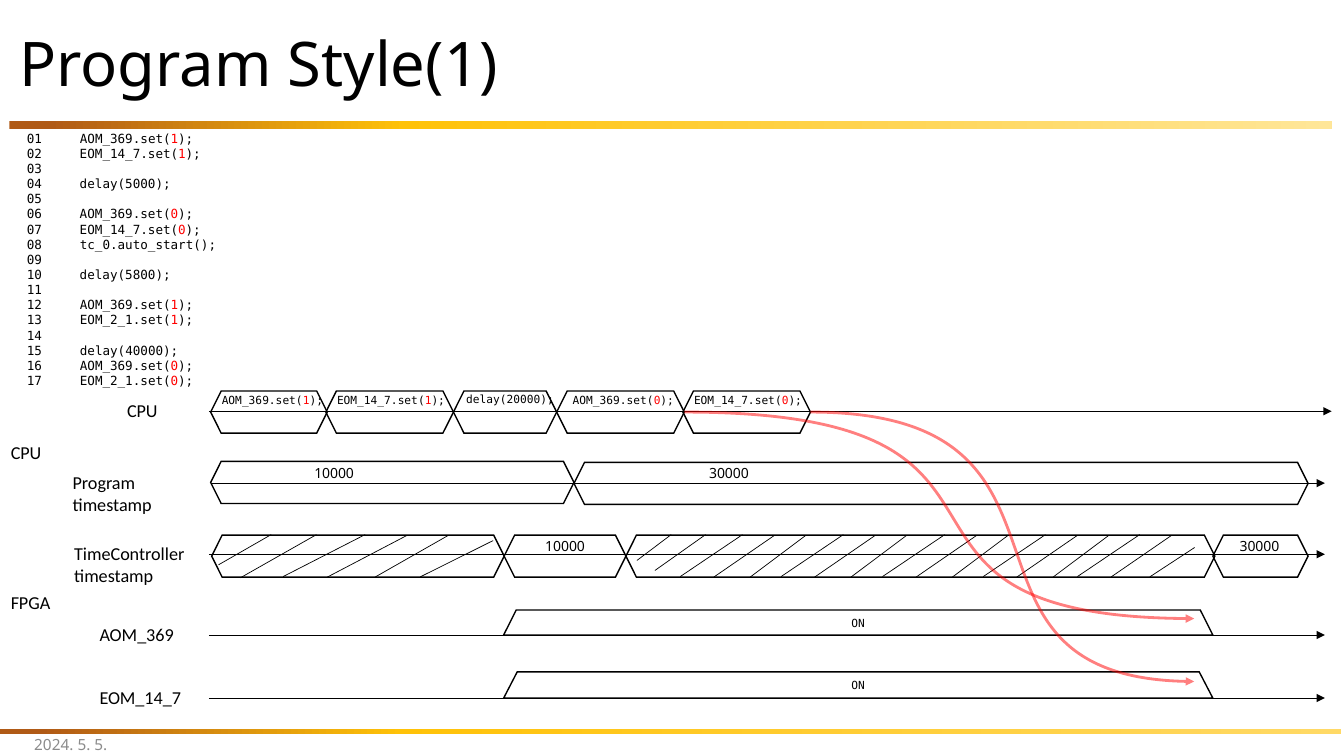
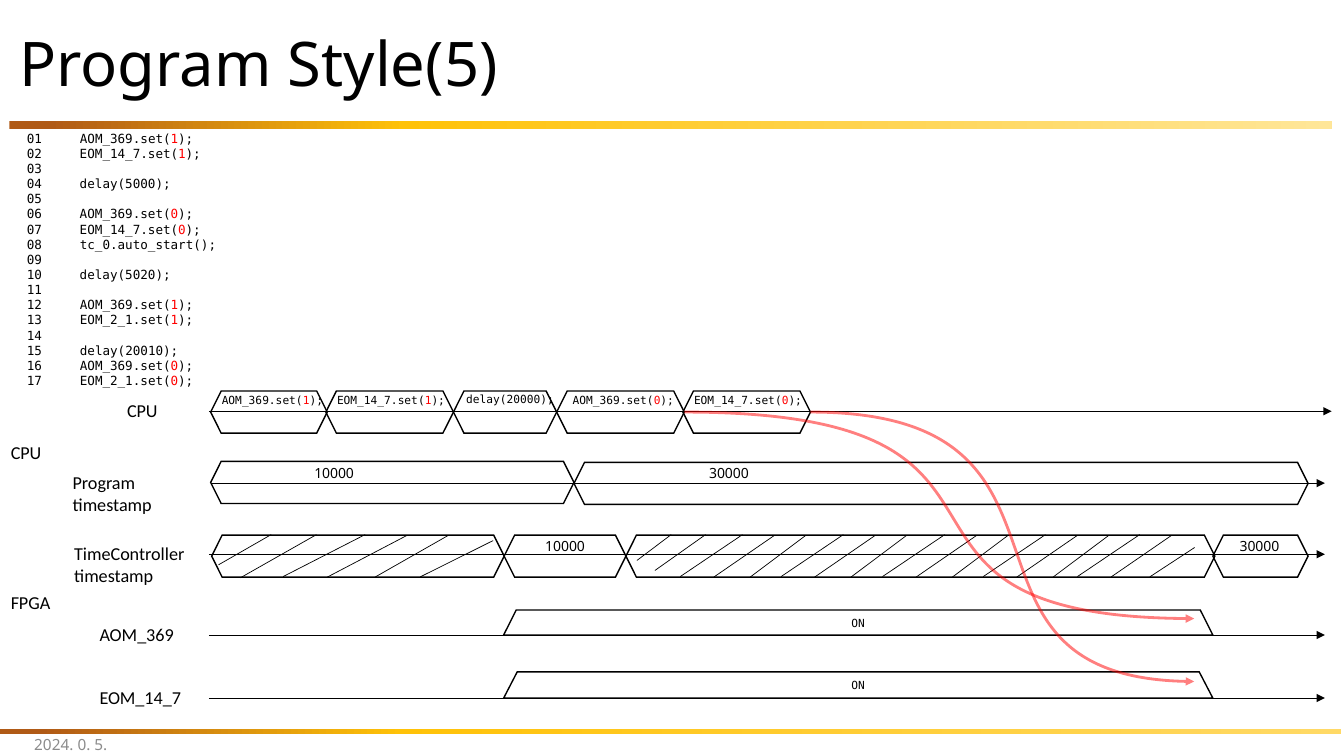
Style(1: Style(1 -> Style(5
delay(5800: delay(5800 -> delay(5020
delay(40000: delay(40000 -> delay(20010
2024 5: 5 -> 0
